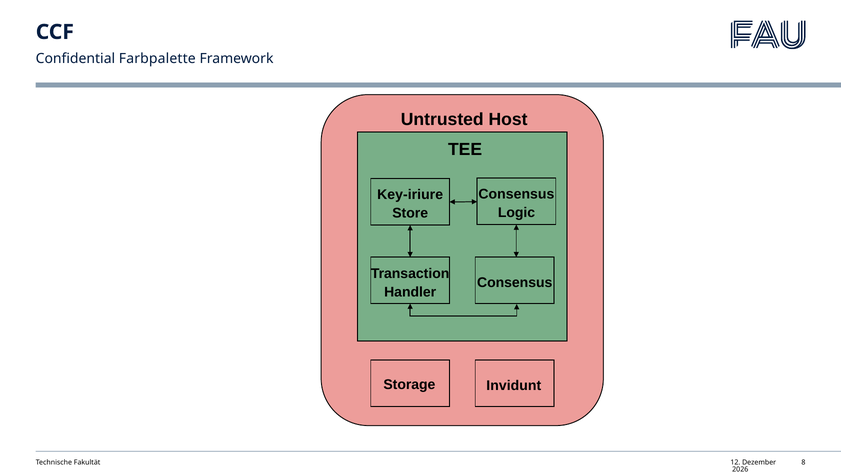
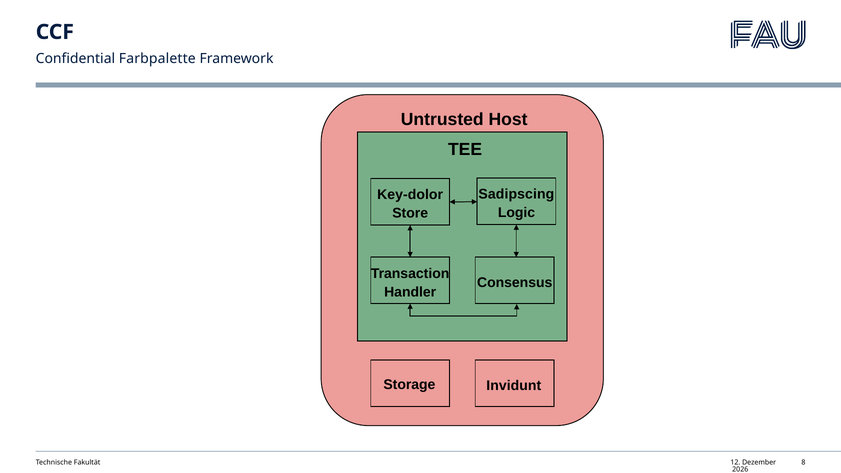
Consensus at (516, 194): Consensus -> Sadipscing
Key-iriure: Key-iriure -> Key-dolor
